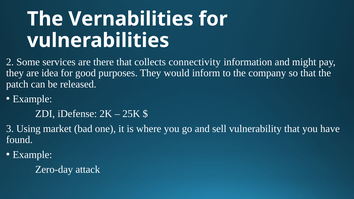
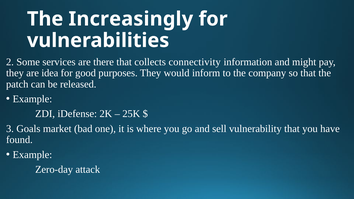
Vernabilities: Vernabilities -> Increasingly
Using: Using -> Goals
